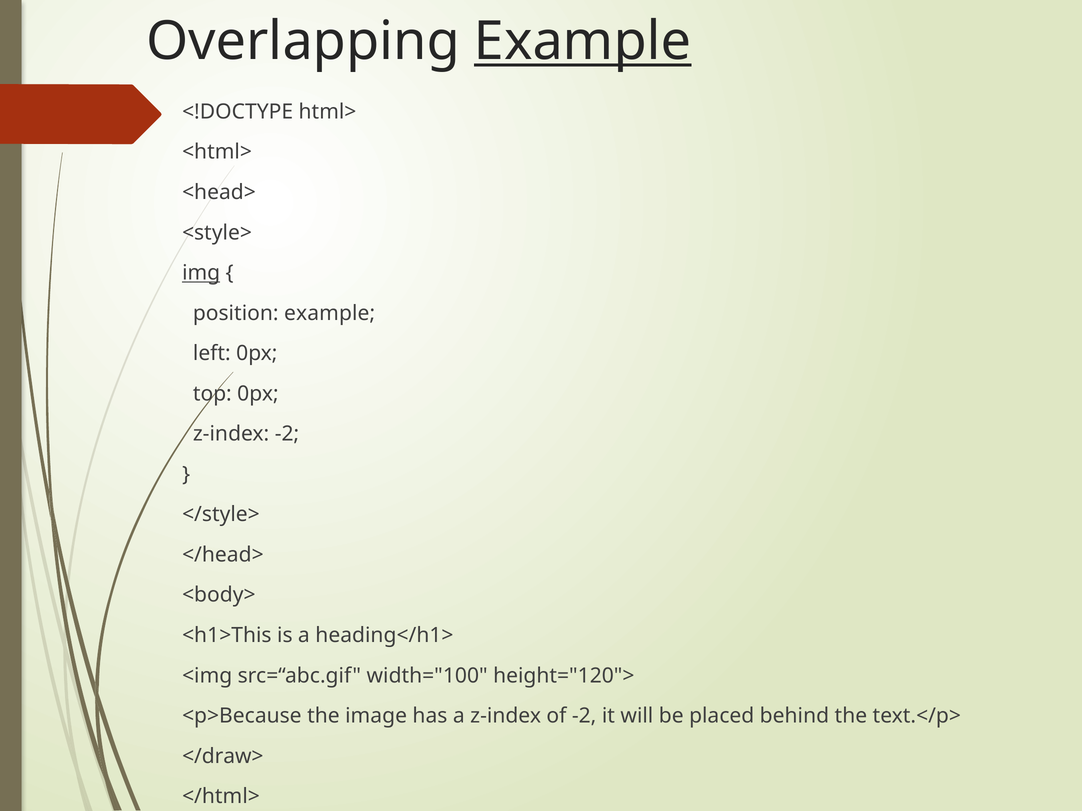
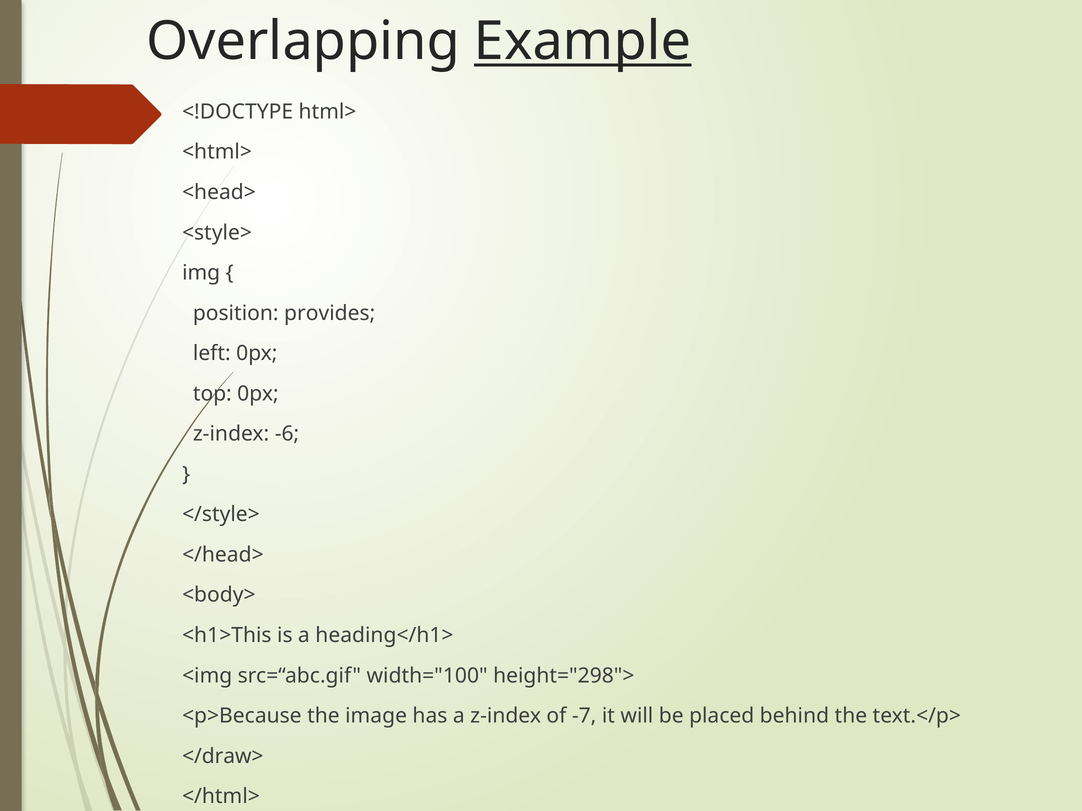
img underline: present -> none
position example: example -> provides
z-index -2: -2 -> -6
height="120">: height="120"> -> height="298">
of -2: -2 -> -7
